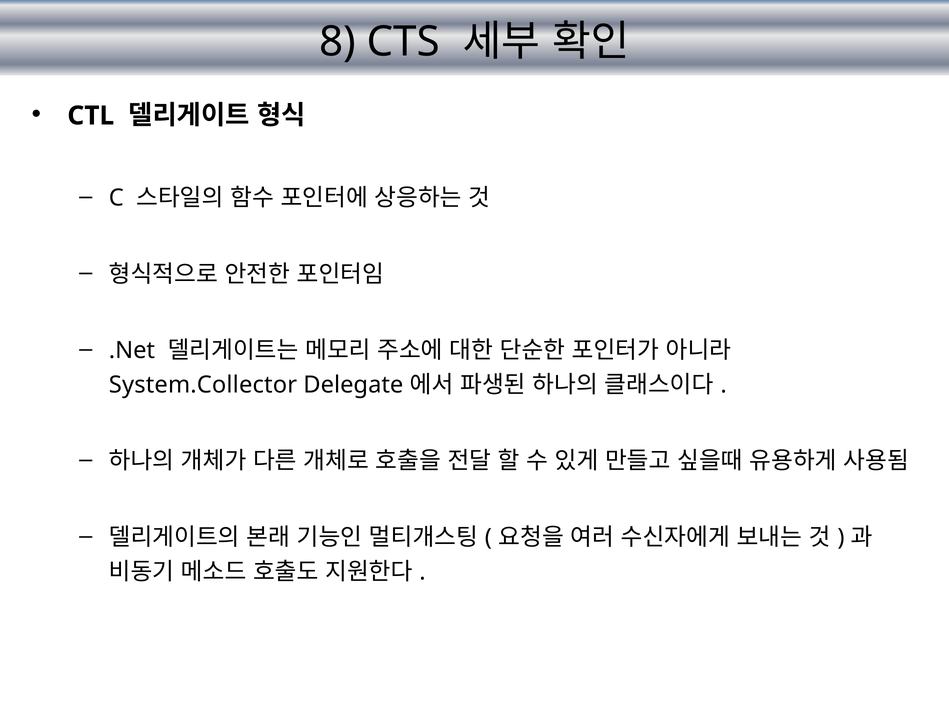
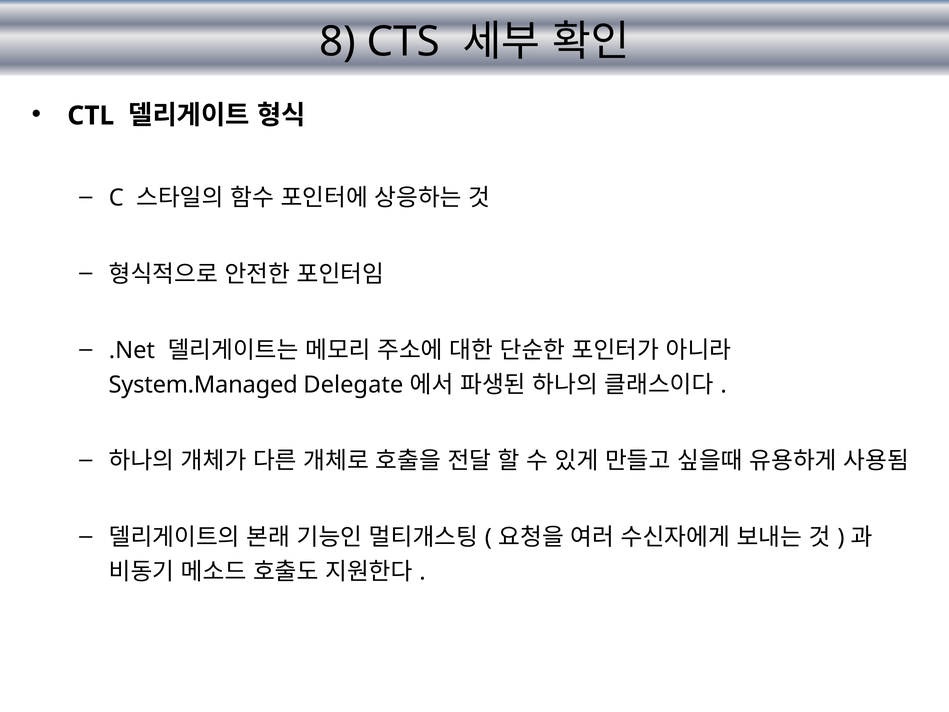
System.Collector: System.Collector -> System.Managed
